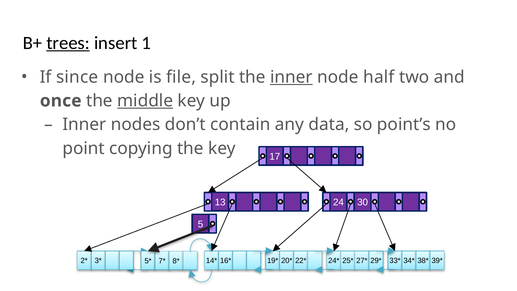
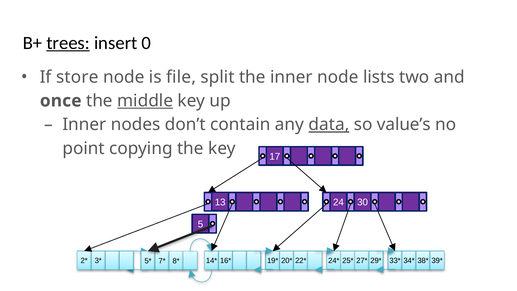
1: 1 -> 0
since: since -> store
inner at (291, 77) underline: present -> none
half: half -> lists
data underline: none -> present
point’s: point’s -> value’s
